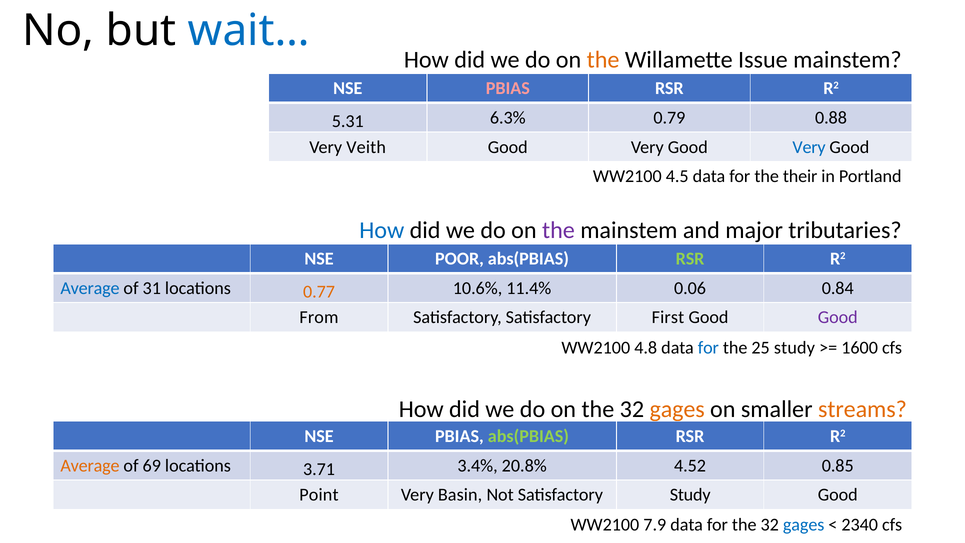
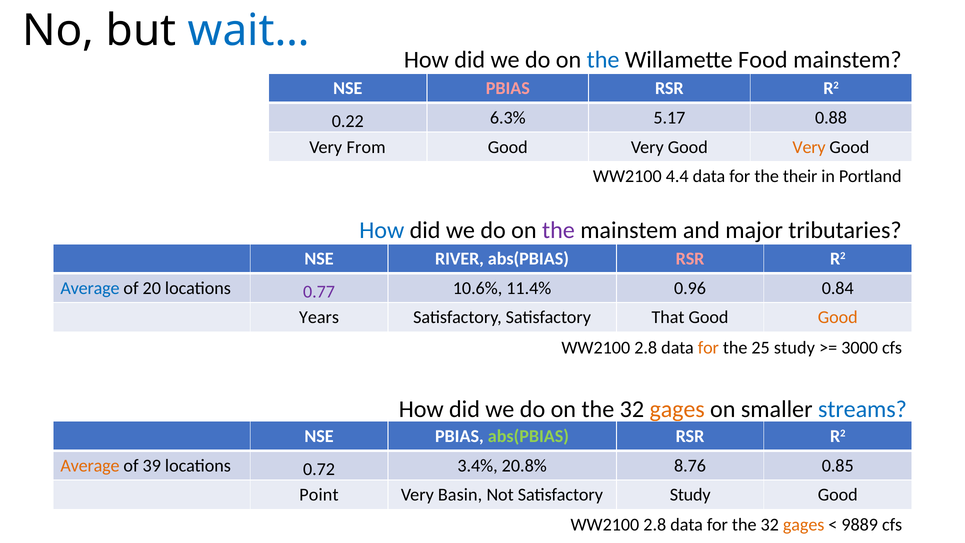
the at (603, 60) colour: orange -> blue
Issue: Issue -> Food
5.31: 5.31 -> 0.22
0.79: 0.79 -> 5.17
Veith: Veith -> From
Very at (809, 147) colour: blue -> orange
4.5: 4.5 -> 4.4
POOR: POOR -> RIVER
RSR at (690, 259) colour: light green -> pink
31: 31 -> 20
0.77 colour: orange -> purple
0.06: 0.06 -> 0.96
From: From -> Years
First: First -> That
Good at (838, 317) colour: purple -> orange
4.8 at (646, 347): 4.8 -> 2.8
for at (708, 347) colour: blue -> orange
1600: 1600 -> 3000
streams colour: orange -> blue
69: 69 -> 39
3.71: 3.71 -> 0.72
4.52: 4.52 -> 8.76
7.9 at (655, 525): 7.9 -> 2.8
gages at (804, 525) colour: blue -> orange
2340: 2340 -> 9889
